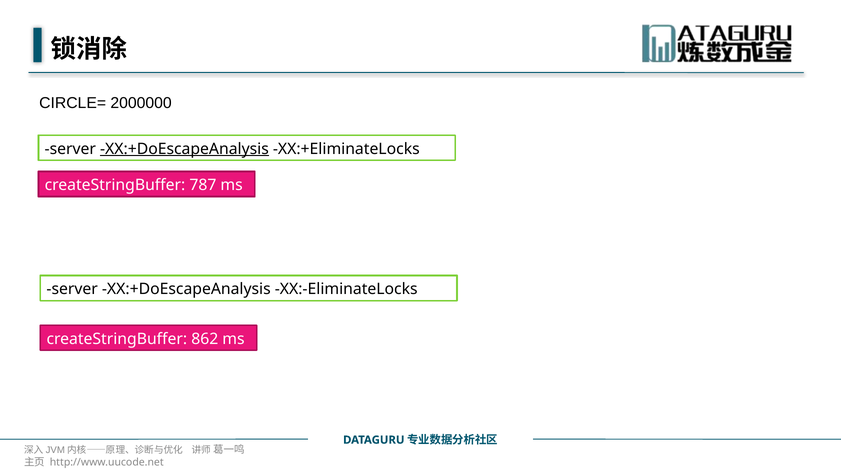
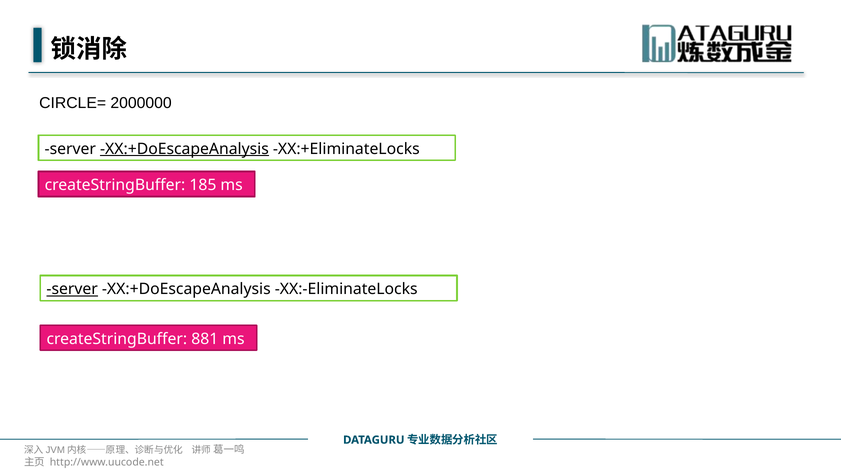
787: 787 -> 185
server at (72, 290) underline: none -> present
862: 862 -> 881
